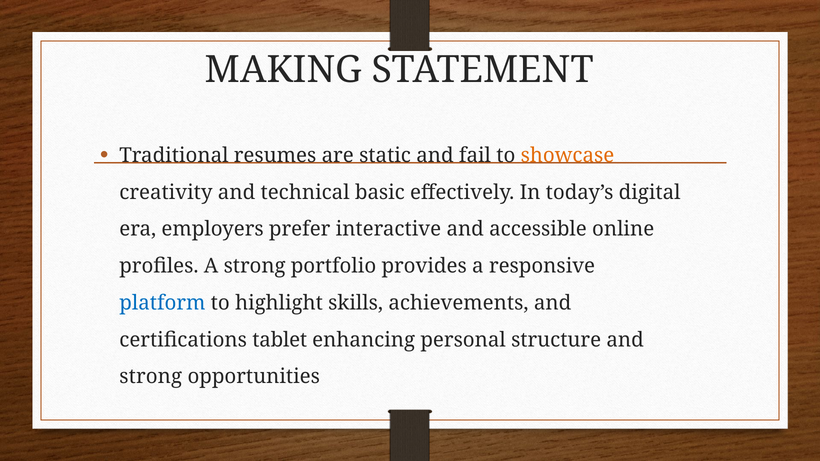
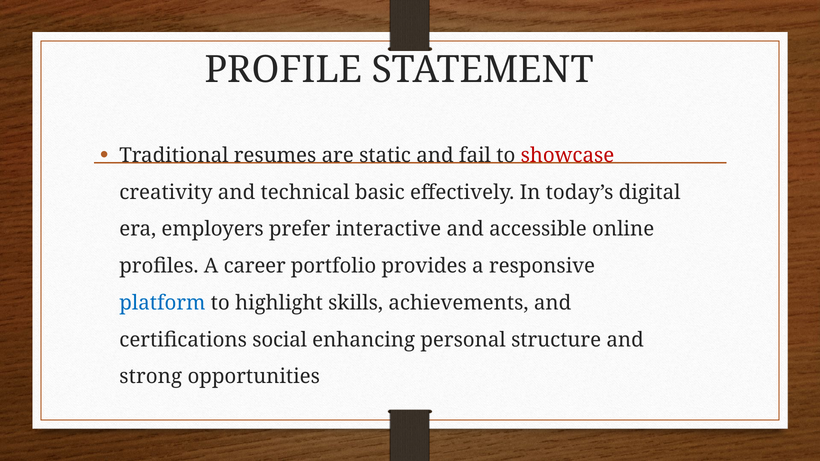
MAKING: MAKING -> PROFILE
showcase colour: orange -> red
A strong: strong -> career
tablet: tablet -> social
